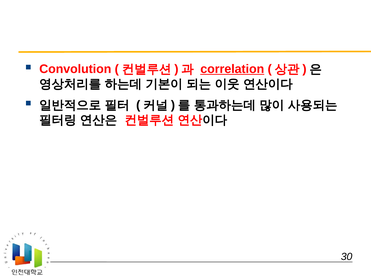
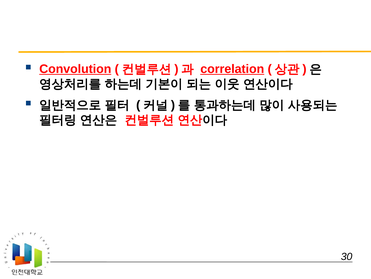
Convolution underline: none -> present
